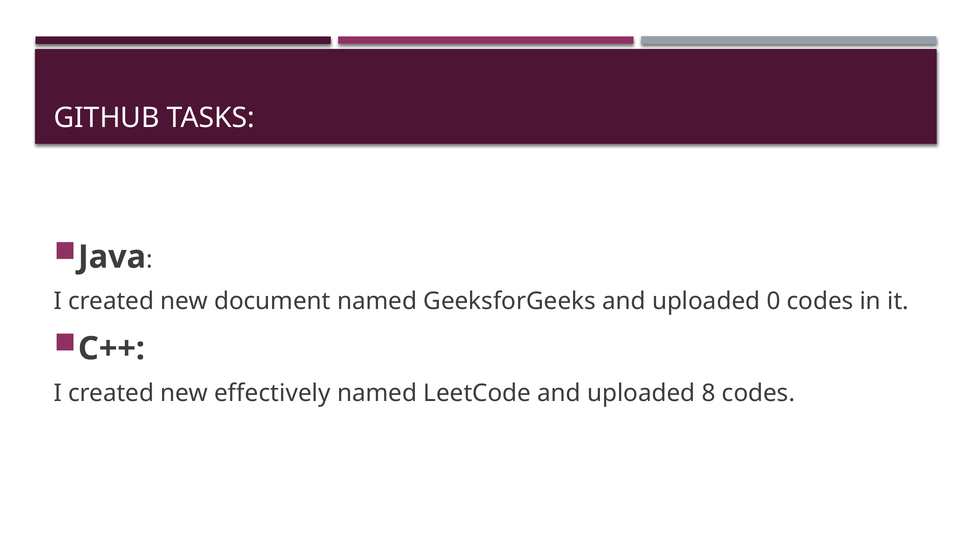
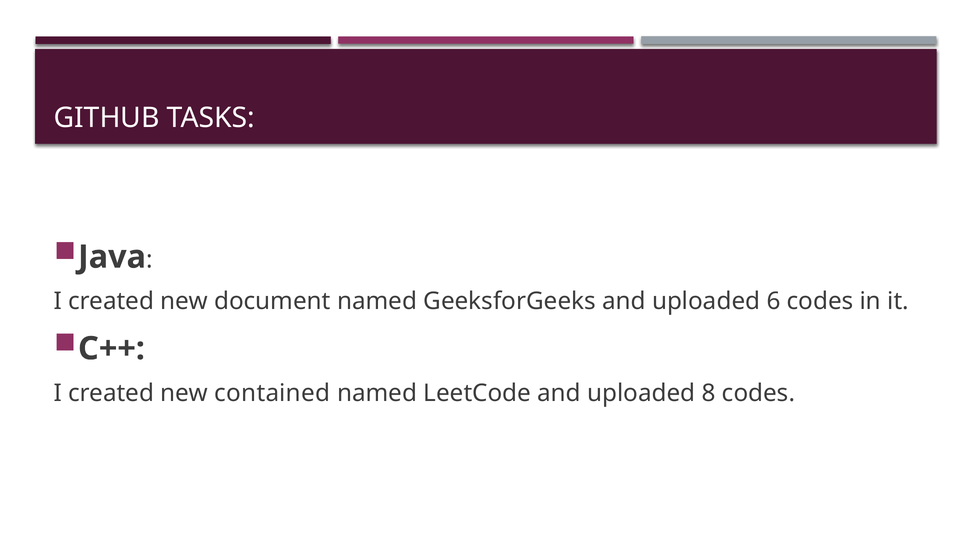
0: 0 -> 6
effectively: effectively -> contained
